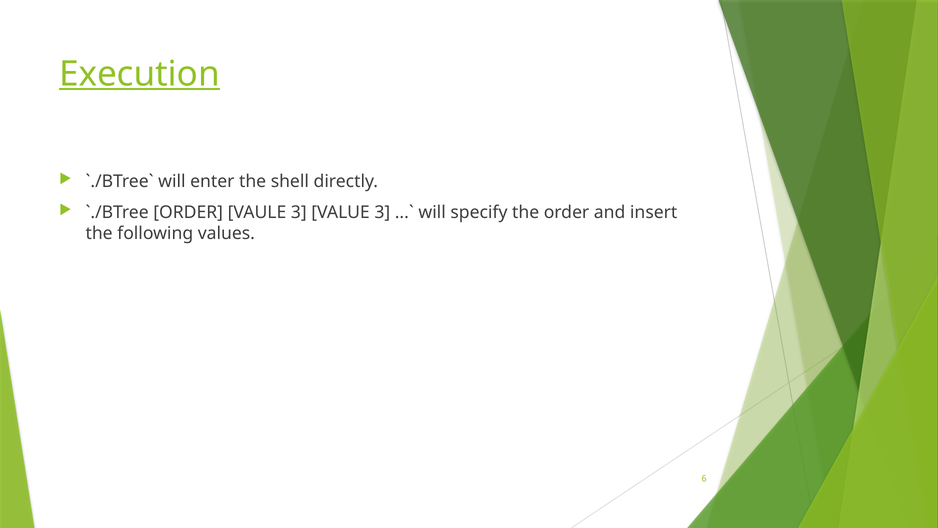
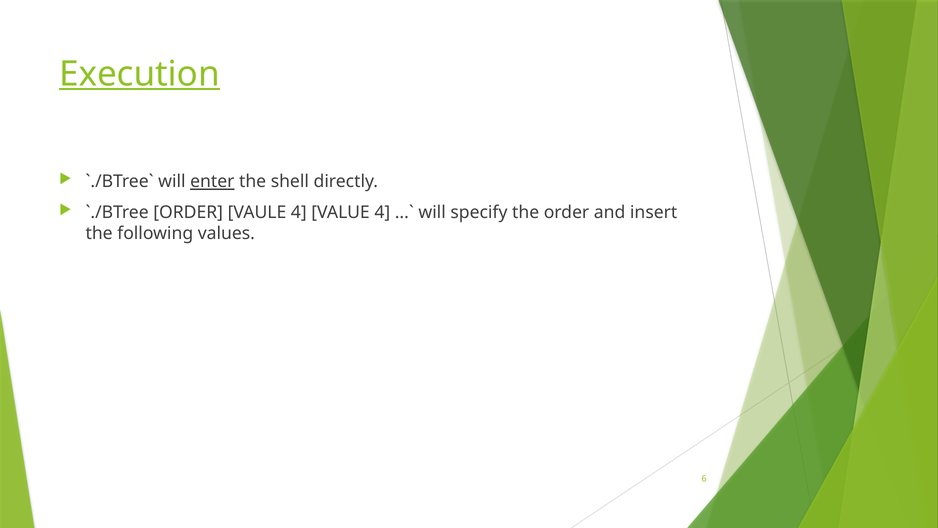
enter underline: none -> present
VAULE 3: 3 -> 4
VALUE 3: 3 -> 4
